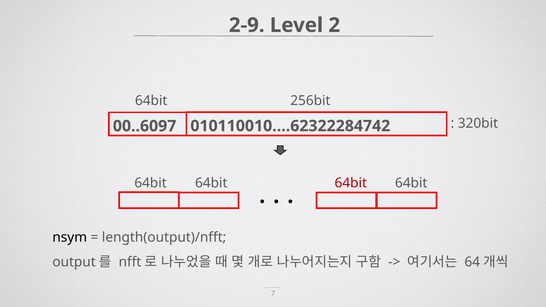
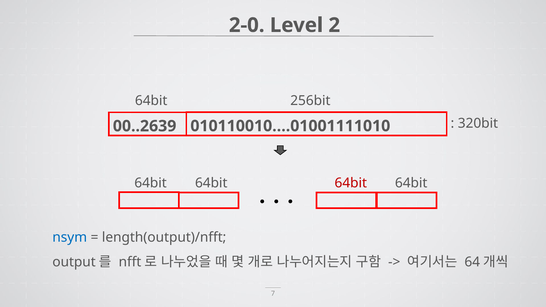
2-9: 2-9 -> 2-0
010110010….62322284742: 010110010….62322284742 -> 010110010….01001111010
00..6097: 00..6097 -> 00..2639
nsym colour: black -> blue
